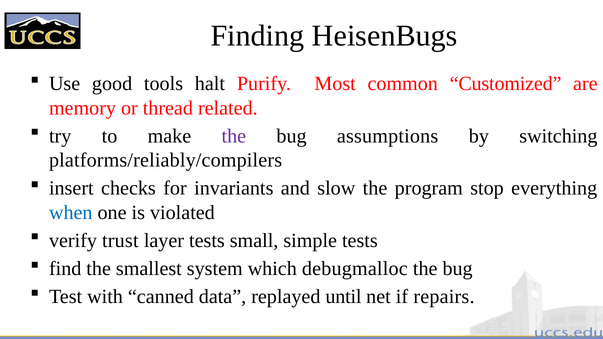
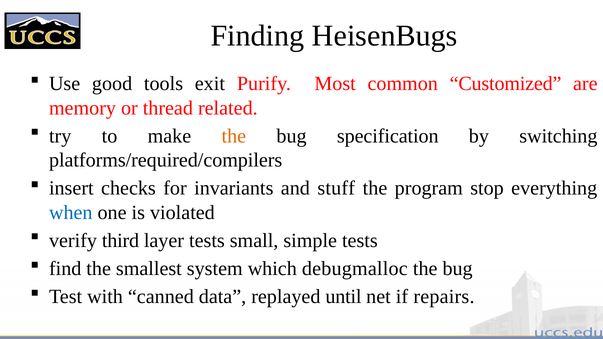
halt: halt -> exit
the at (234, 136) colour: purple -> orange
assumptions: assumptions -> specification
platforms/reliably/compilers: platforms/reliably/compilers -> platforms/required/compilers
slow: slow -> stuff
trust: trust -> third
